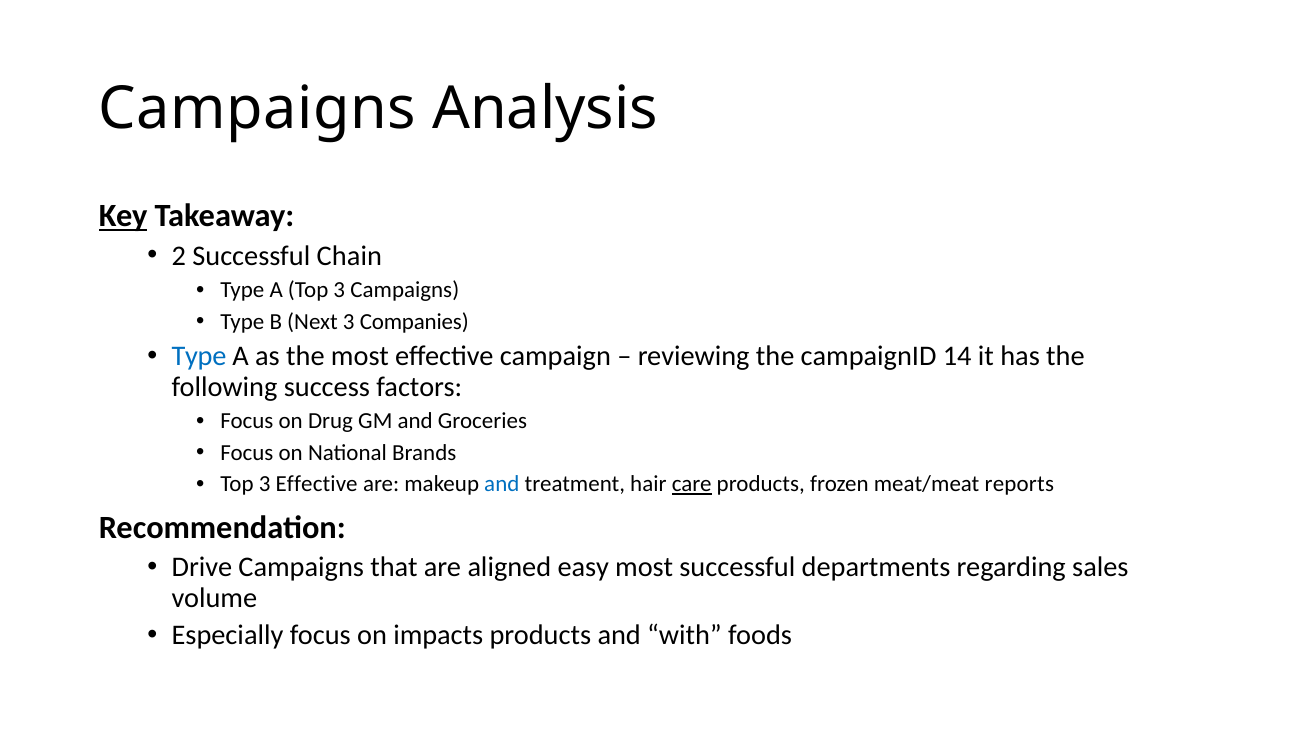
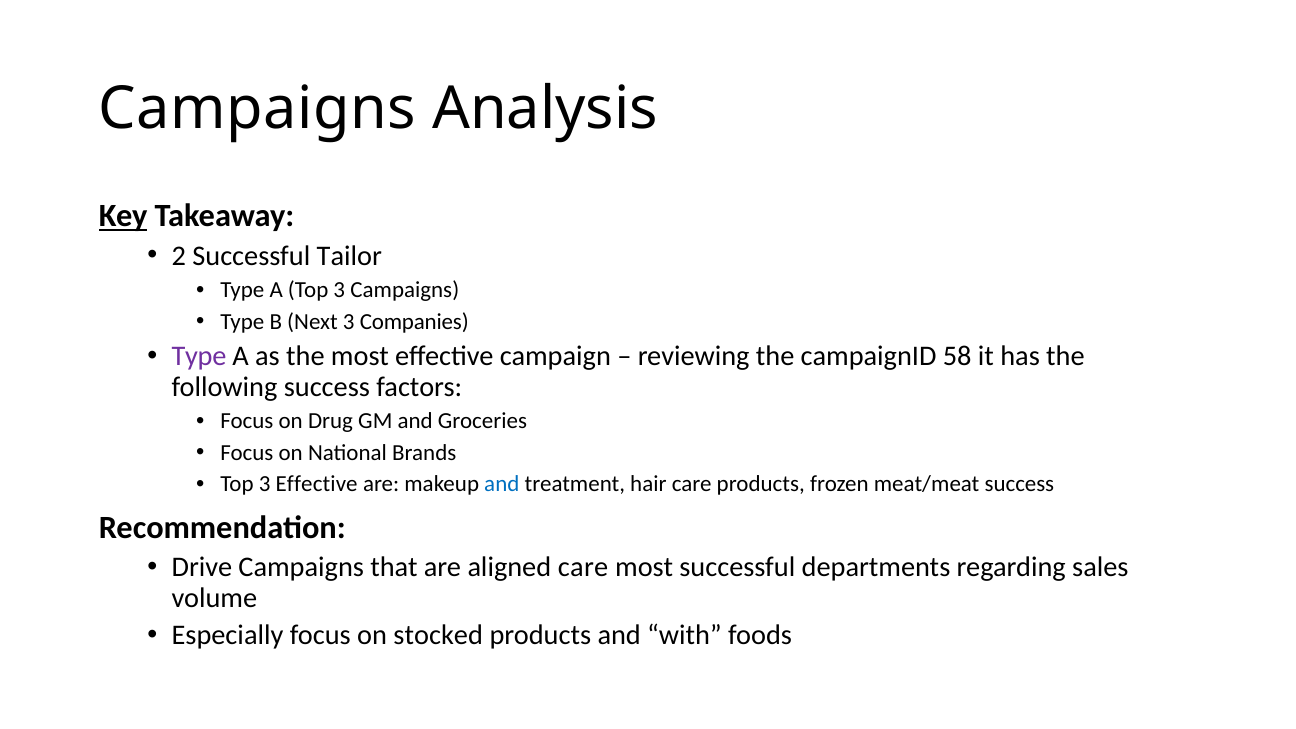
Chain: Chain -> Tailor
Type at (199, 356) colour: blue -> purple
14: 14 -> 58
care at (692, 484) underline: present -> none
meat/meat reports: reports -> success
aligned easy: easy -> care
impacts: impacts -> stocked
